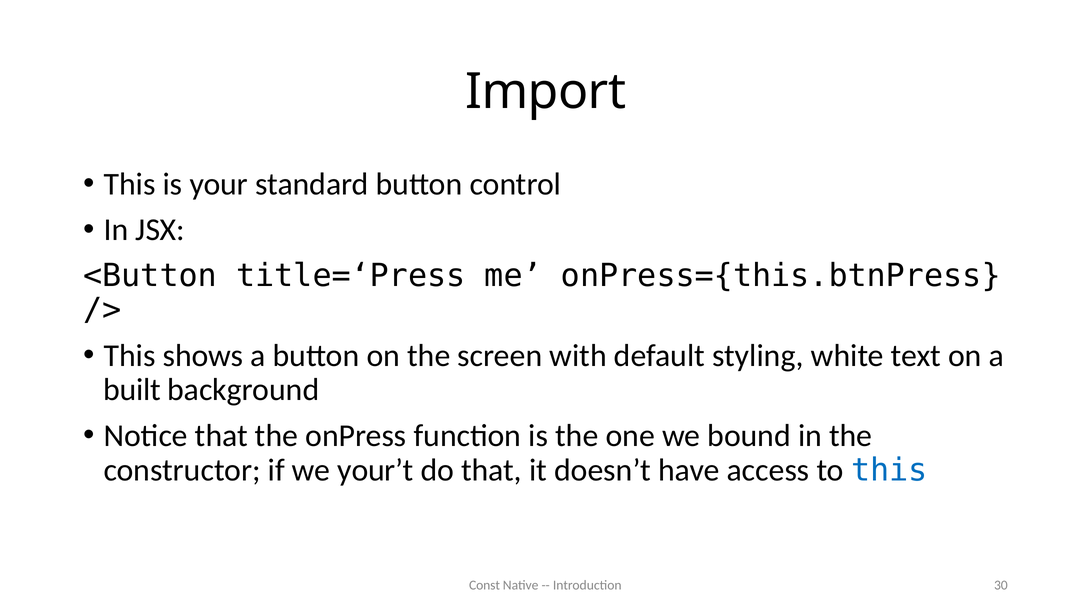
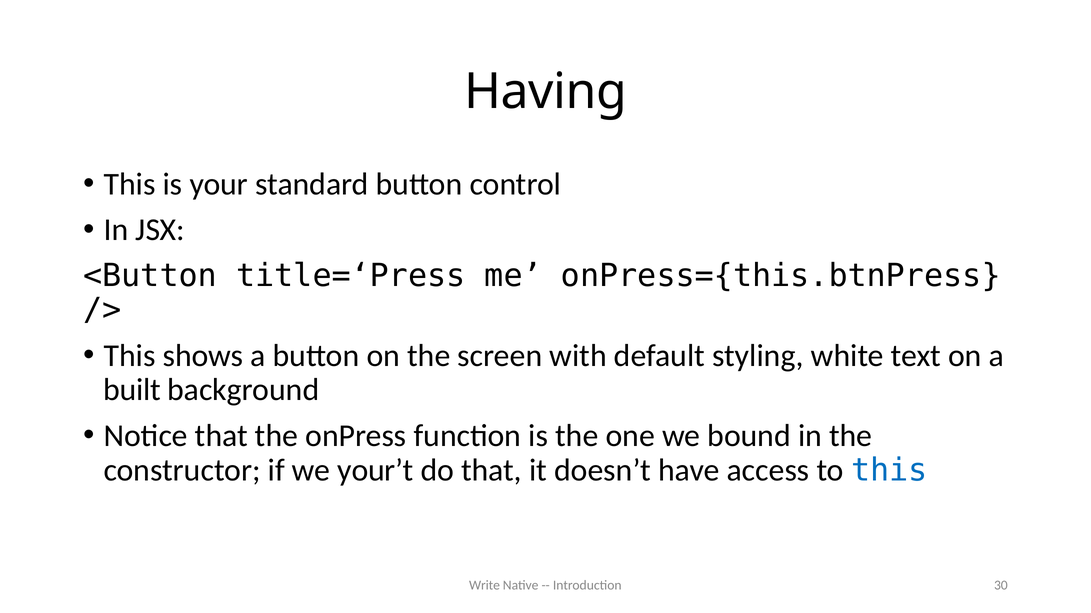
Import: Import -> Having
Const: Const -> Write
